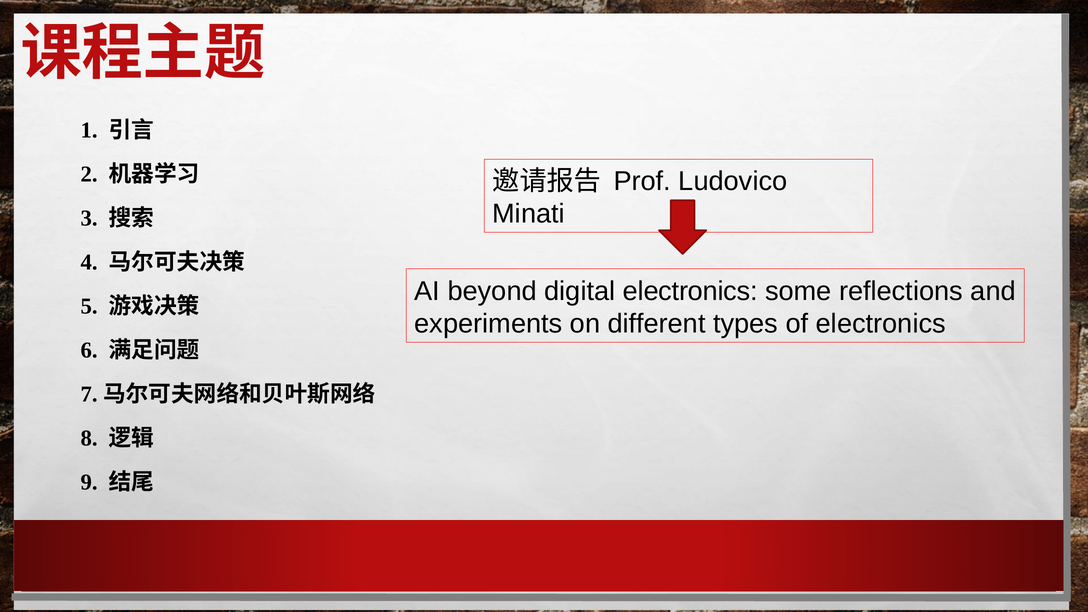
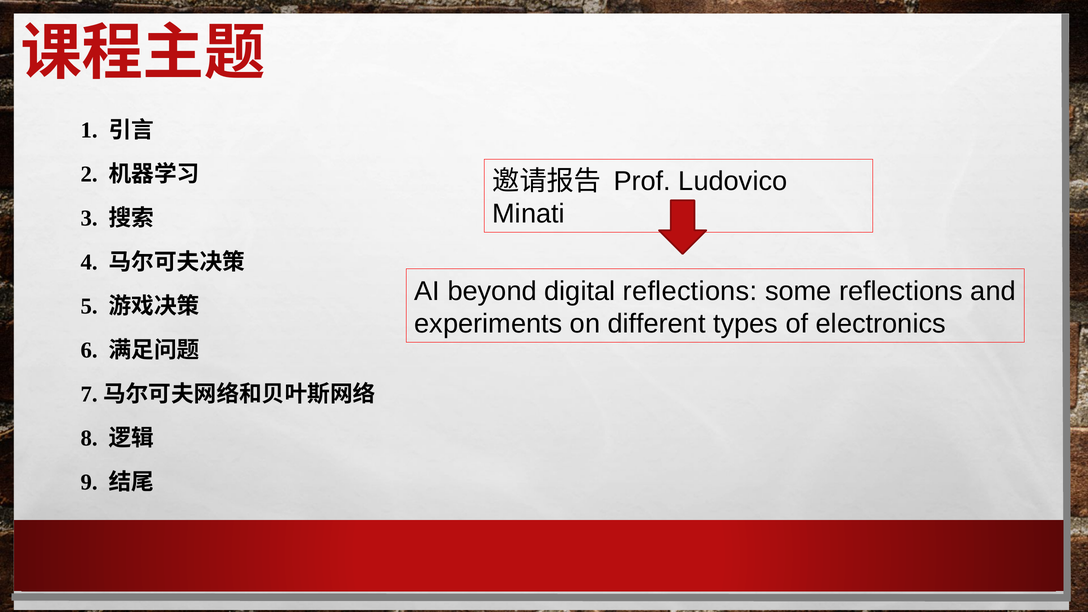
digital electronics: electronics -> reflections
